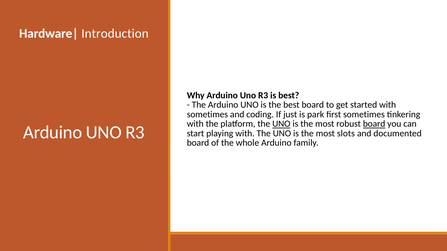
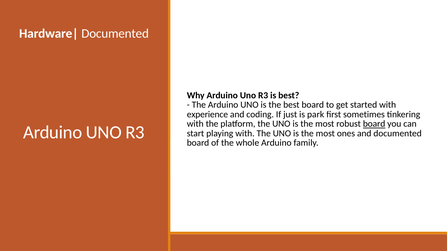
Introduction at (115, 34): Introduction -> Documented
sometimes at (207, 115): sometimes -> experience
UNO at (281, 124) underline: present -> none
slots: slots -> ones
